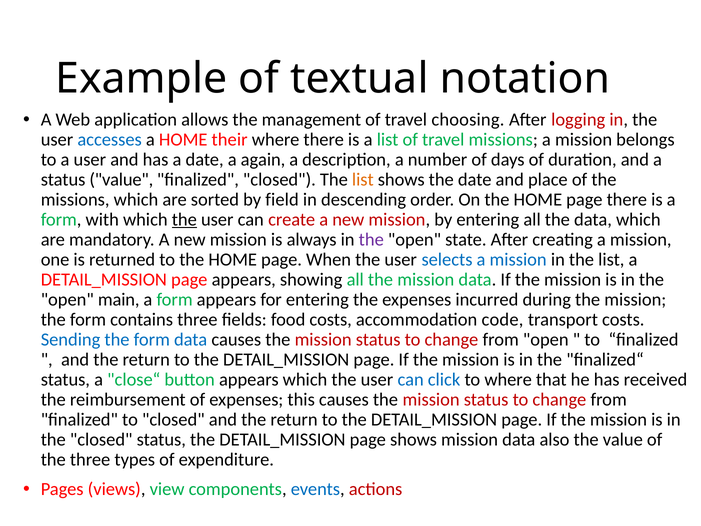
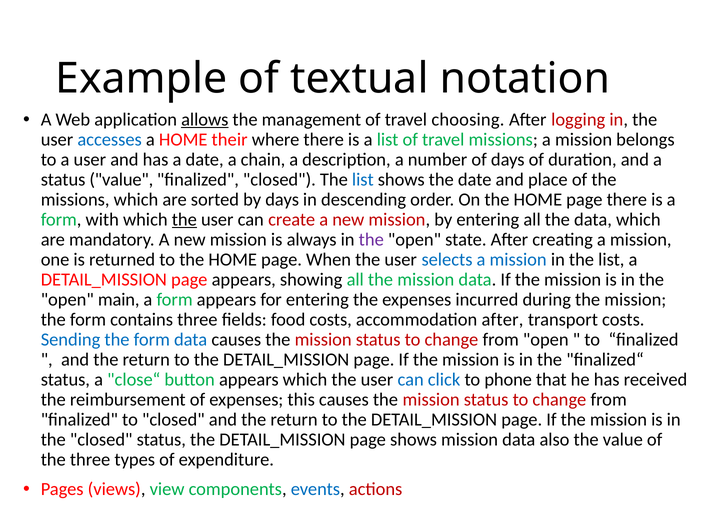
allows underline: none -> present
again: again -> chain
list at (363, 180) colour: orange -> blue
by field: field -> days
accommodation code: code -> after
to where: where -> phone
